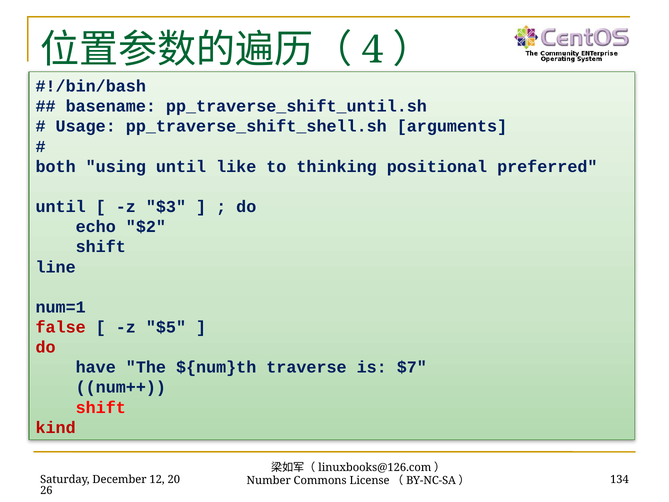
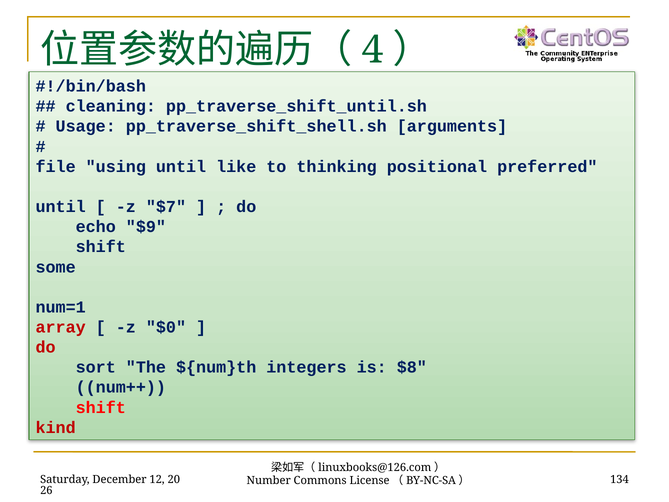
basename: basename -> cleaning
both: both -> file
$3: $3 -> $7
$2: $2 -> $9
line: line -> some
false: false -> array
$5: $5 -> $0
have: have -> sort
traverse: traverse -> integers
$7: $7 -> $8
